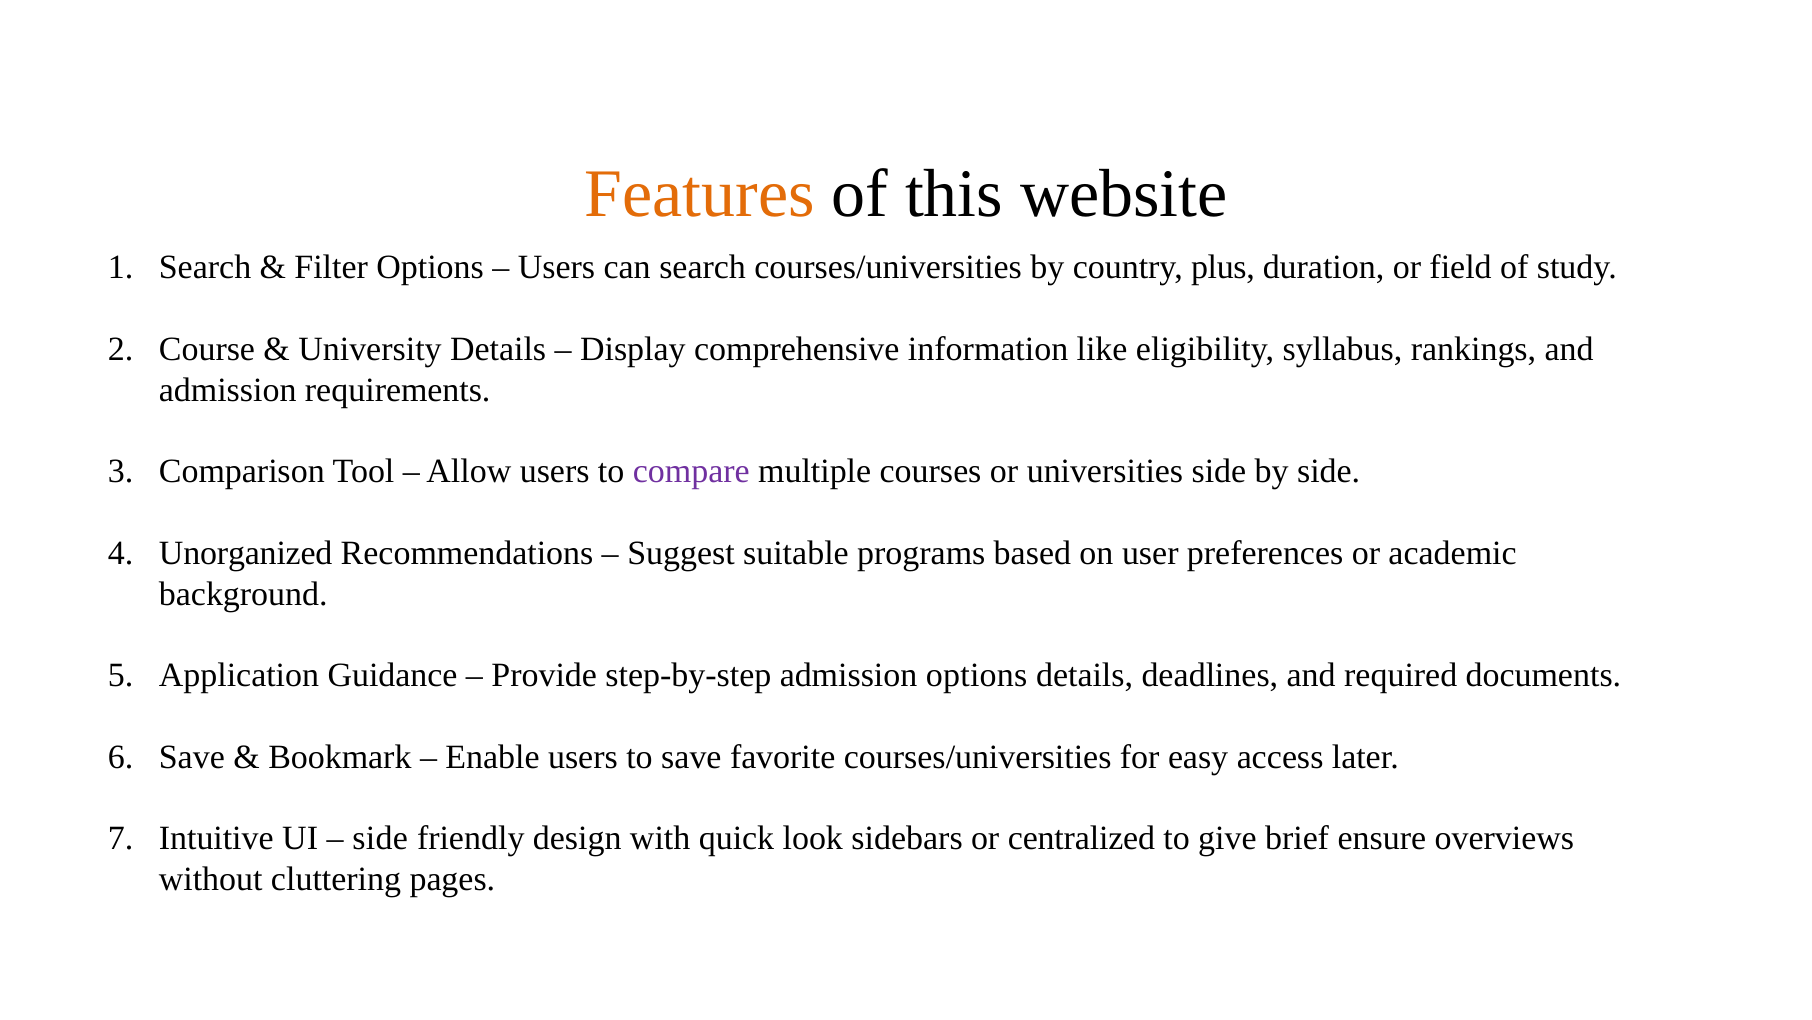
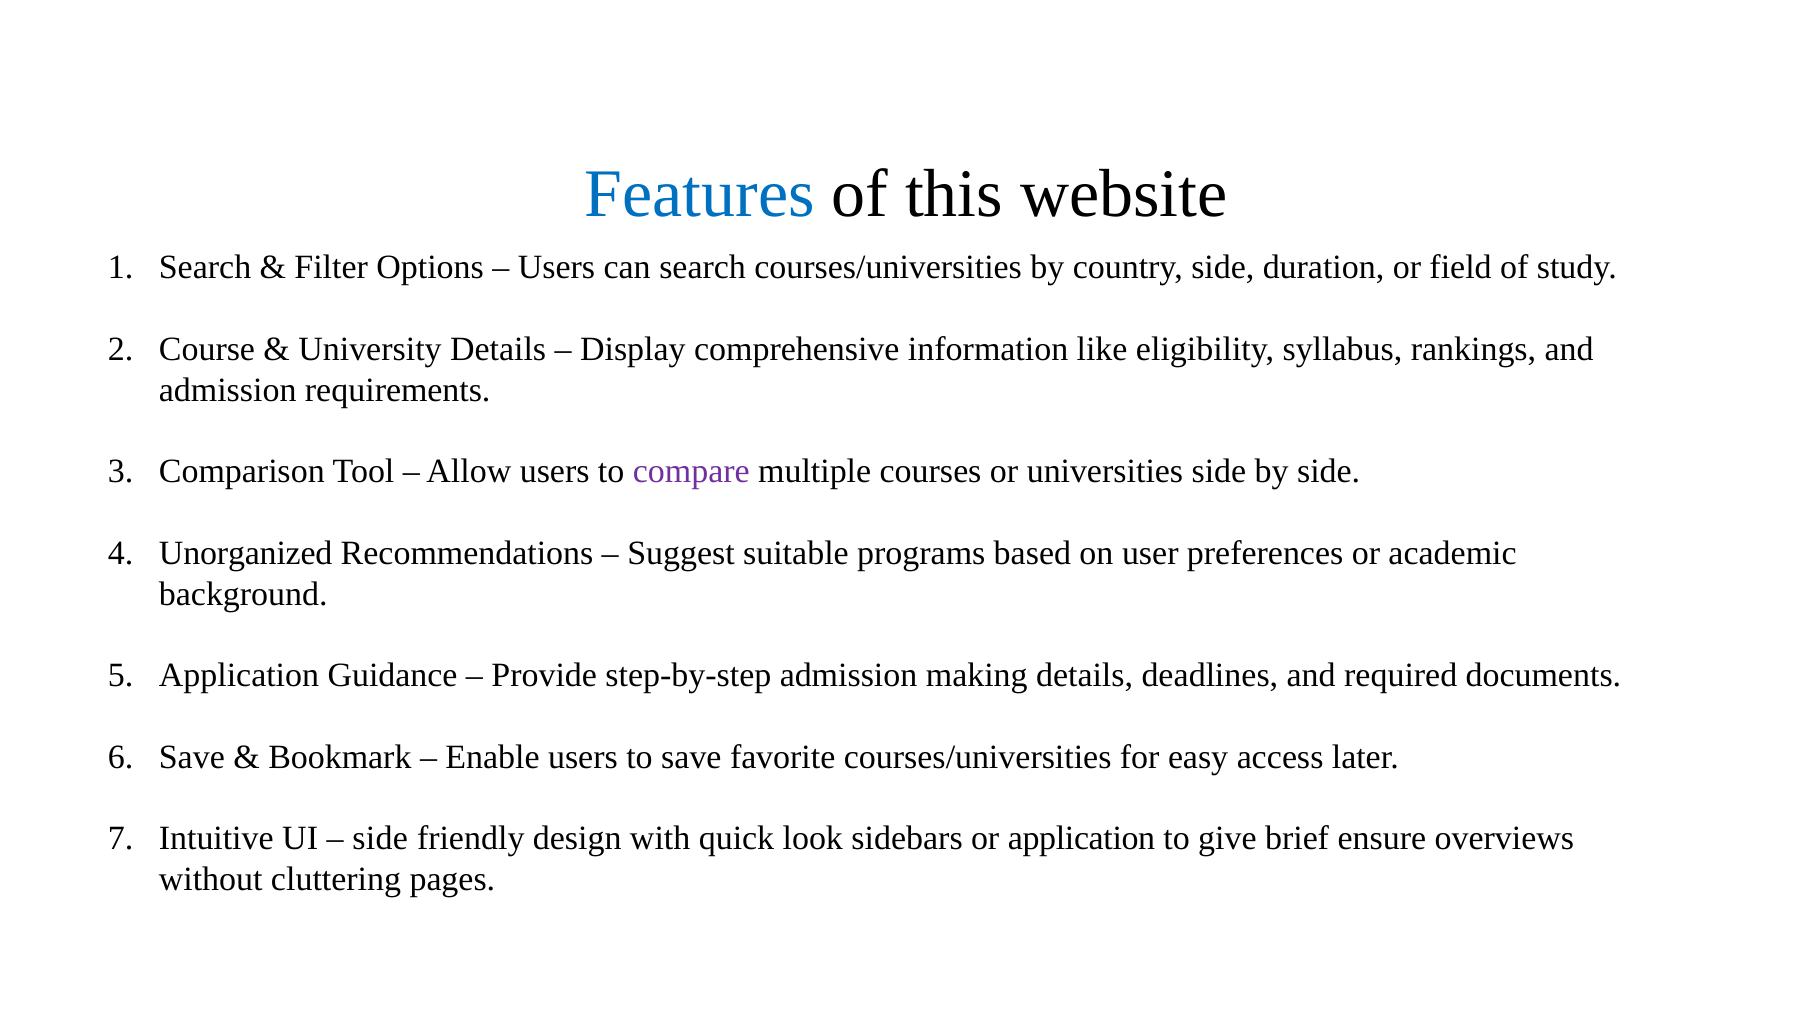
Features colour: orange -> blue
country plus: plus -> side
admission options: options -> making
or centralized: centralized -> application
